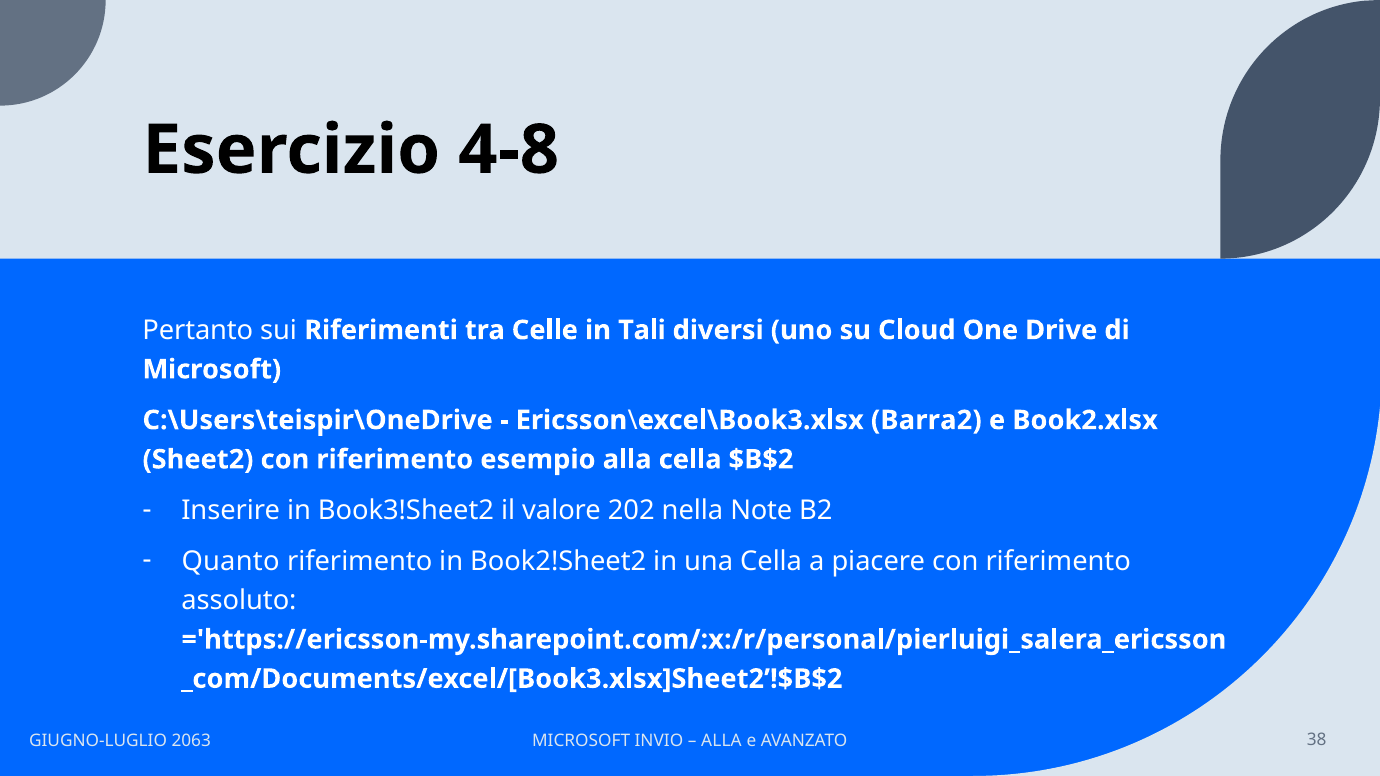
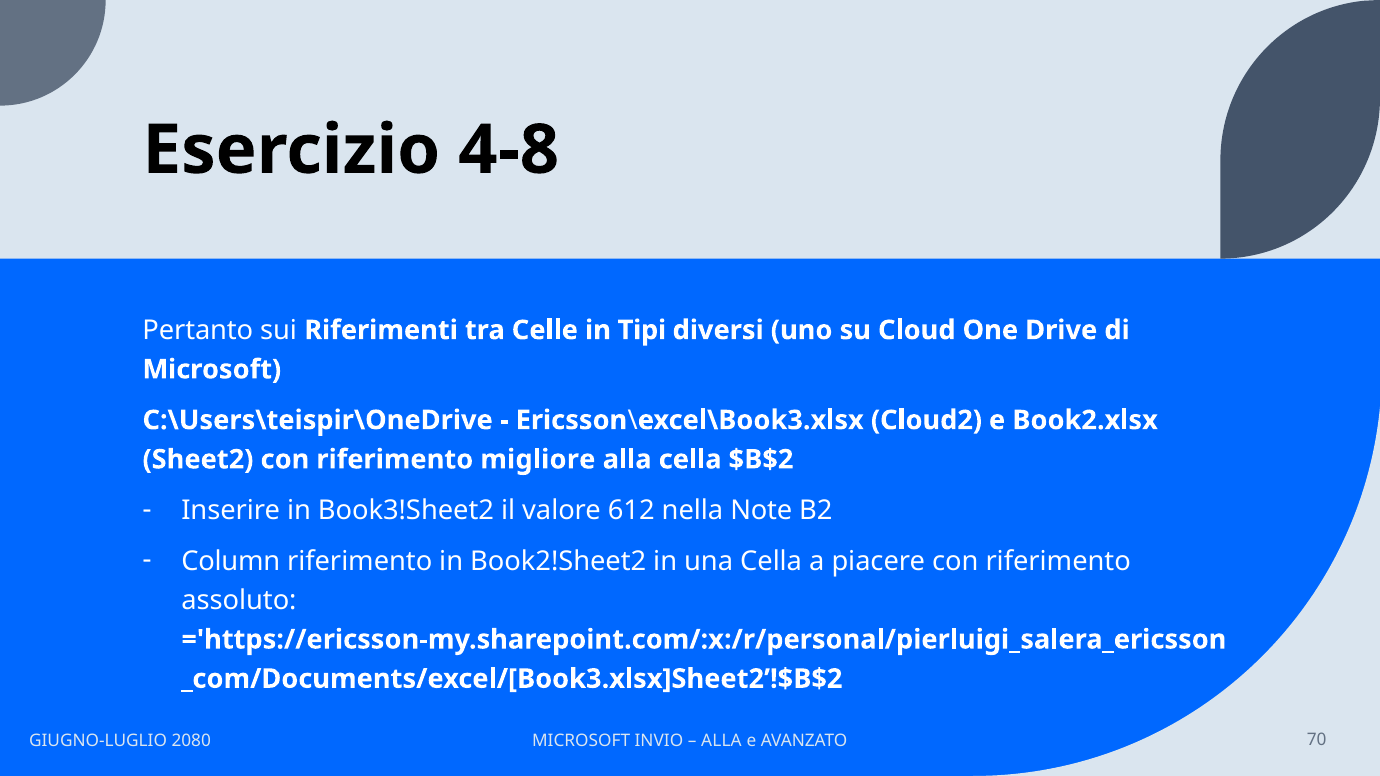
Tali: Tali -> Tipi
Barra2: Barra2 -> Cloud2
esempio: esempio -> migliore
202: 202 -> 612
Quanto: Quanto -> Column
2063: 2063 -> 2080
38: 38 -> 70
